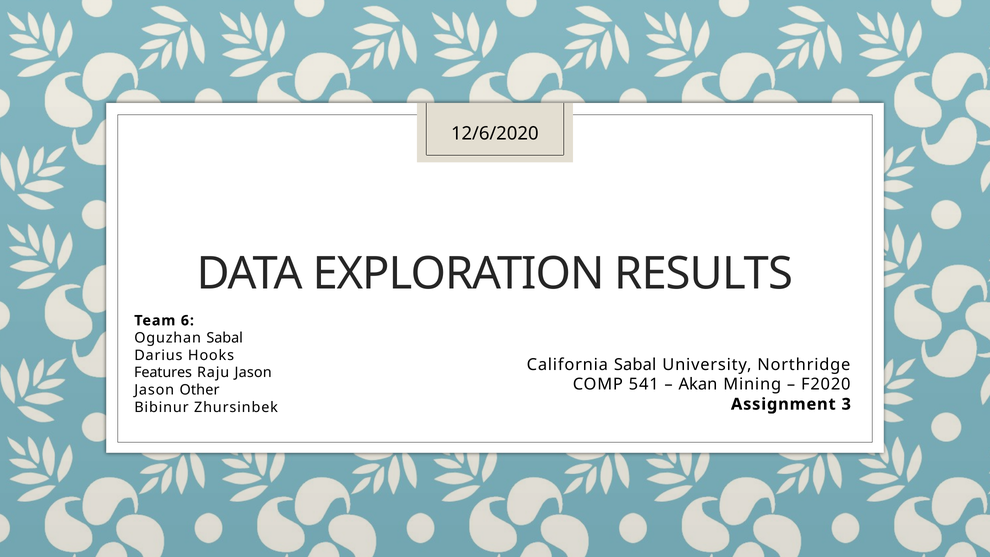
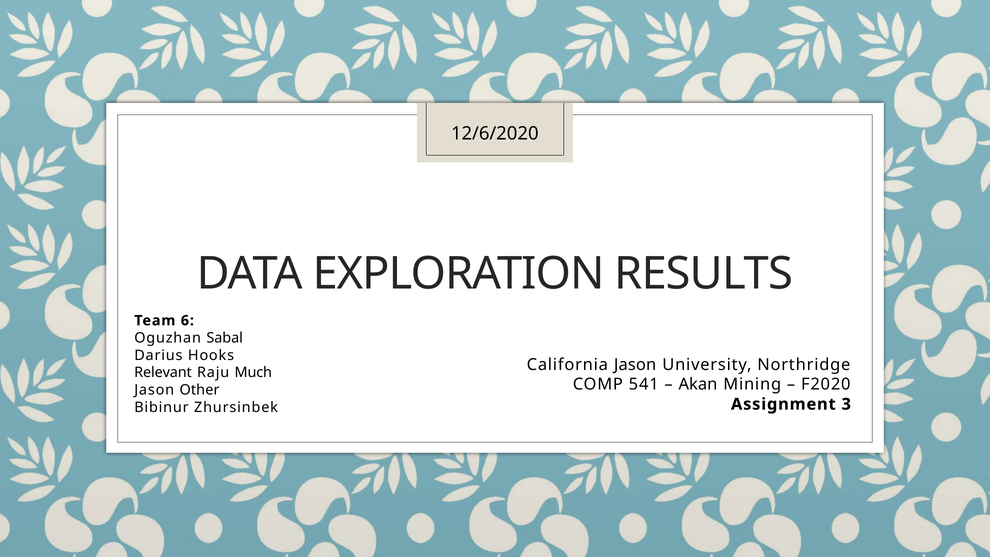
California Sabal: Sabal -> Jason
Features: Features -> Relevant
Raju Jason: Jason -> Much
